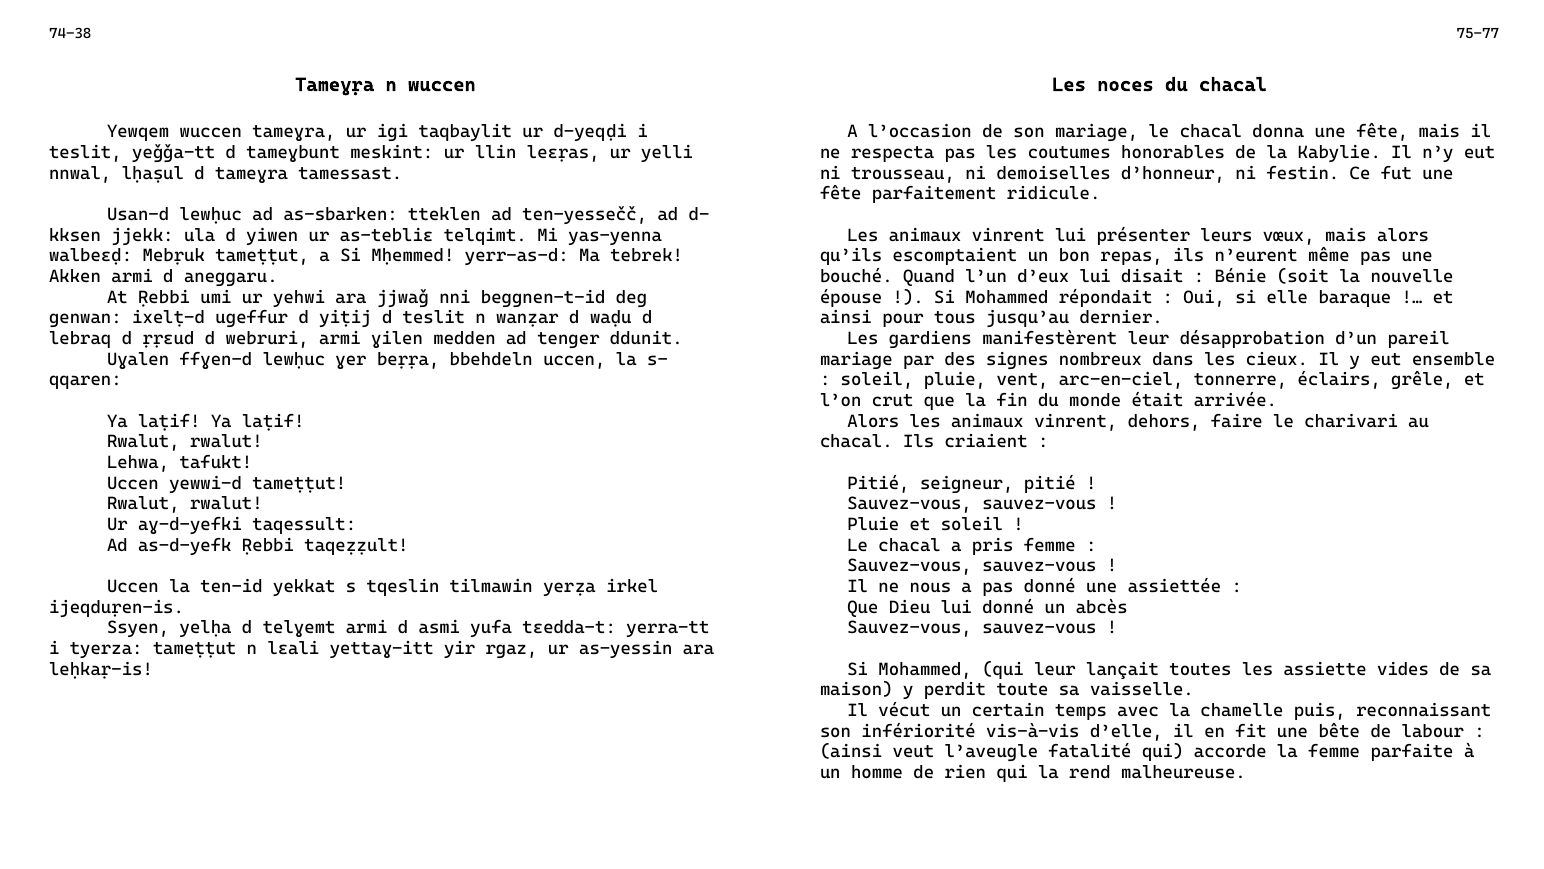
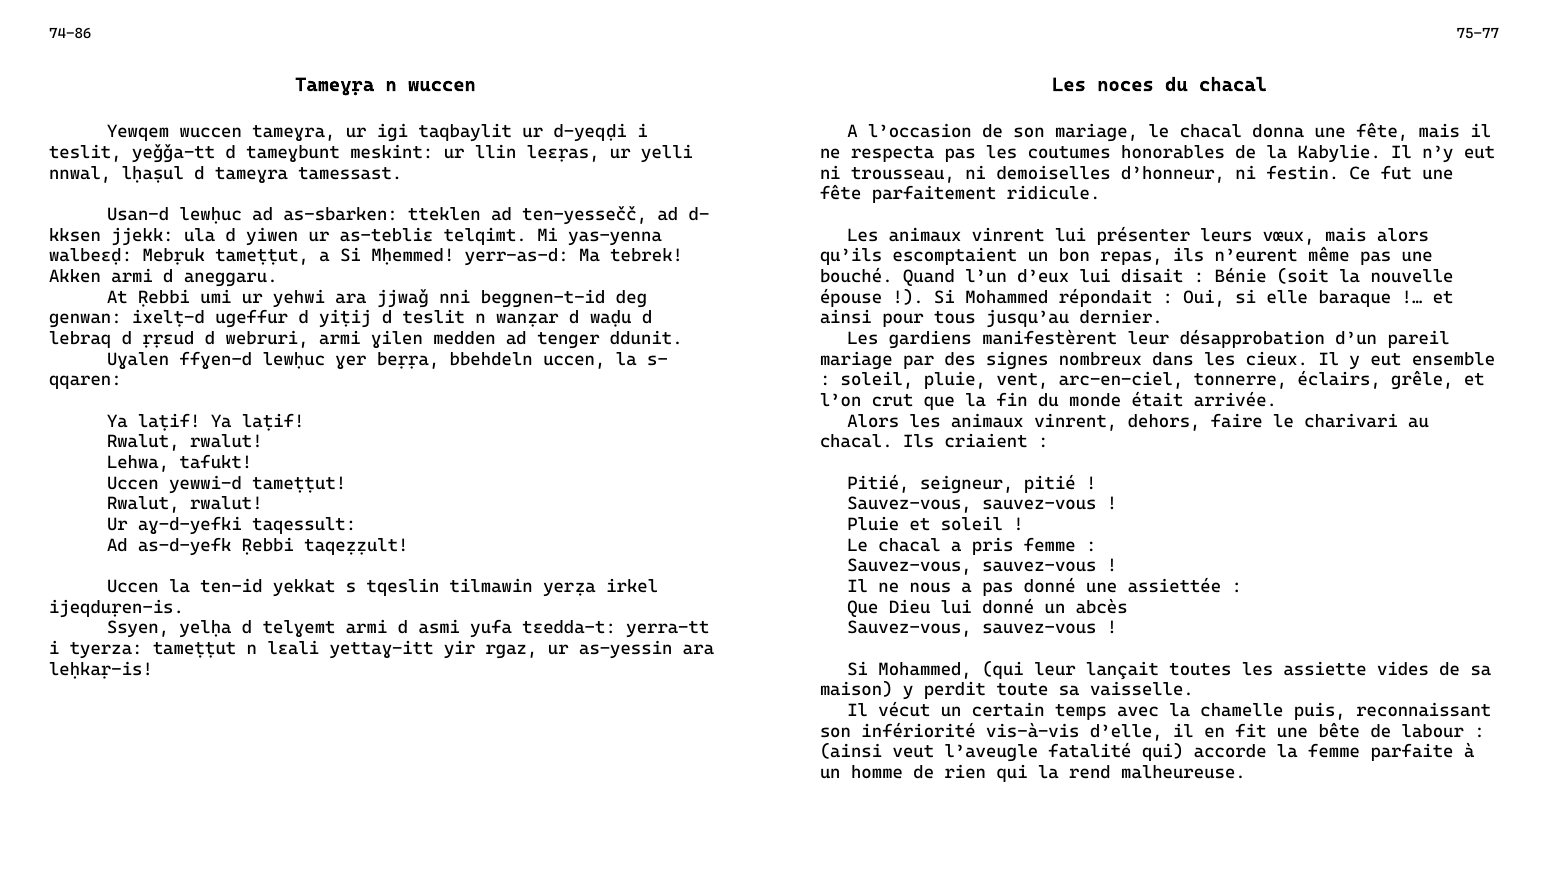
74-38: 74-38 -> 74-86
